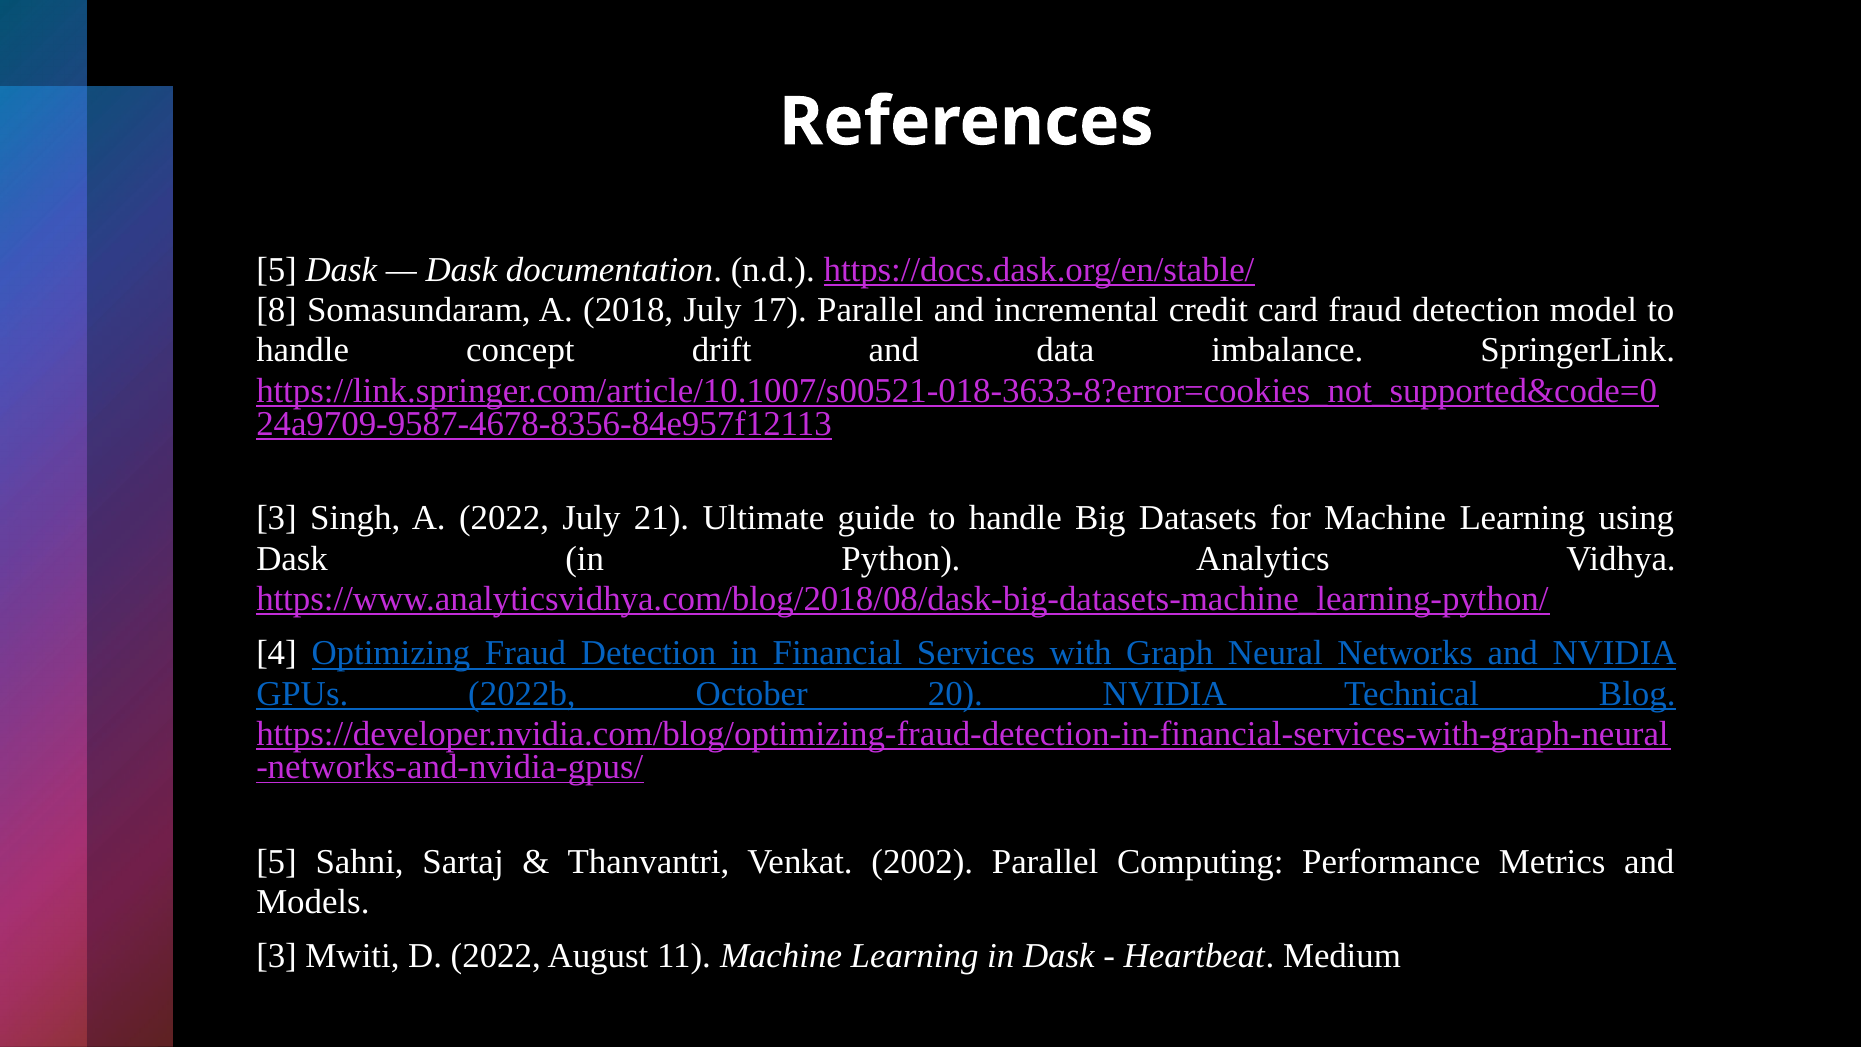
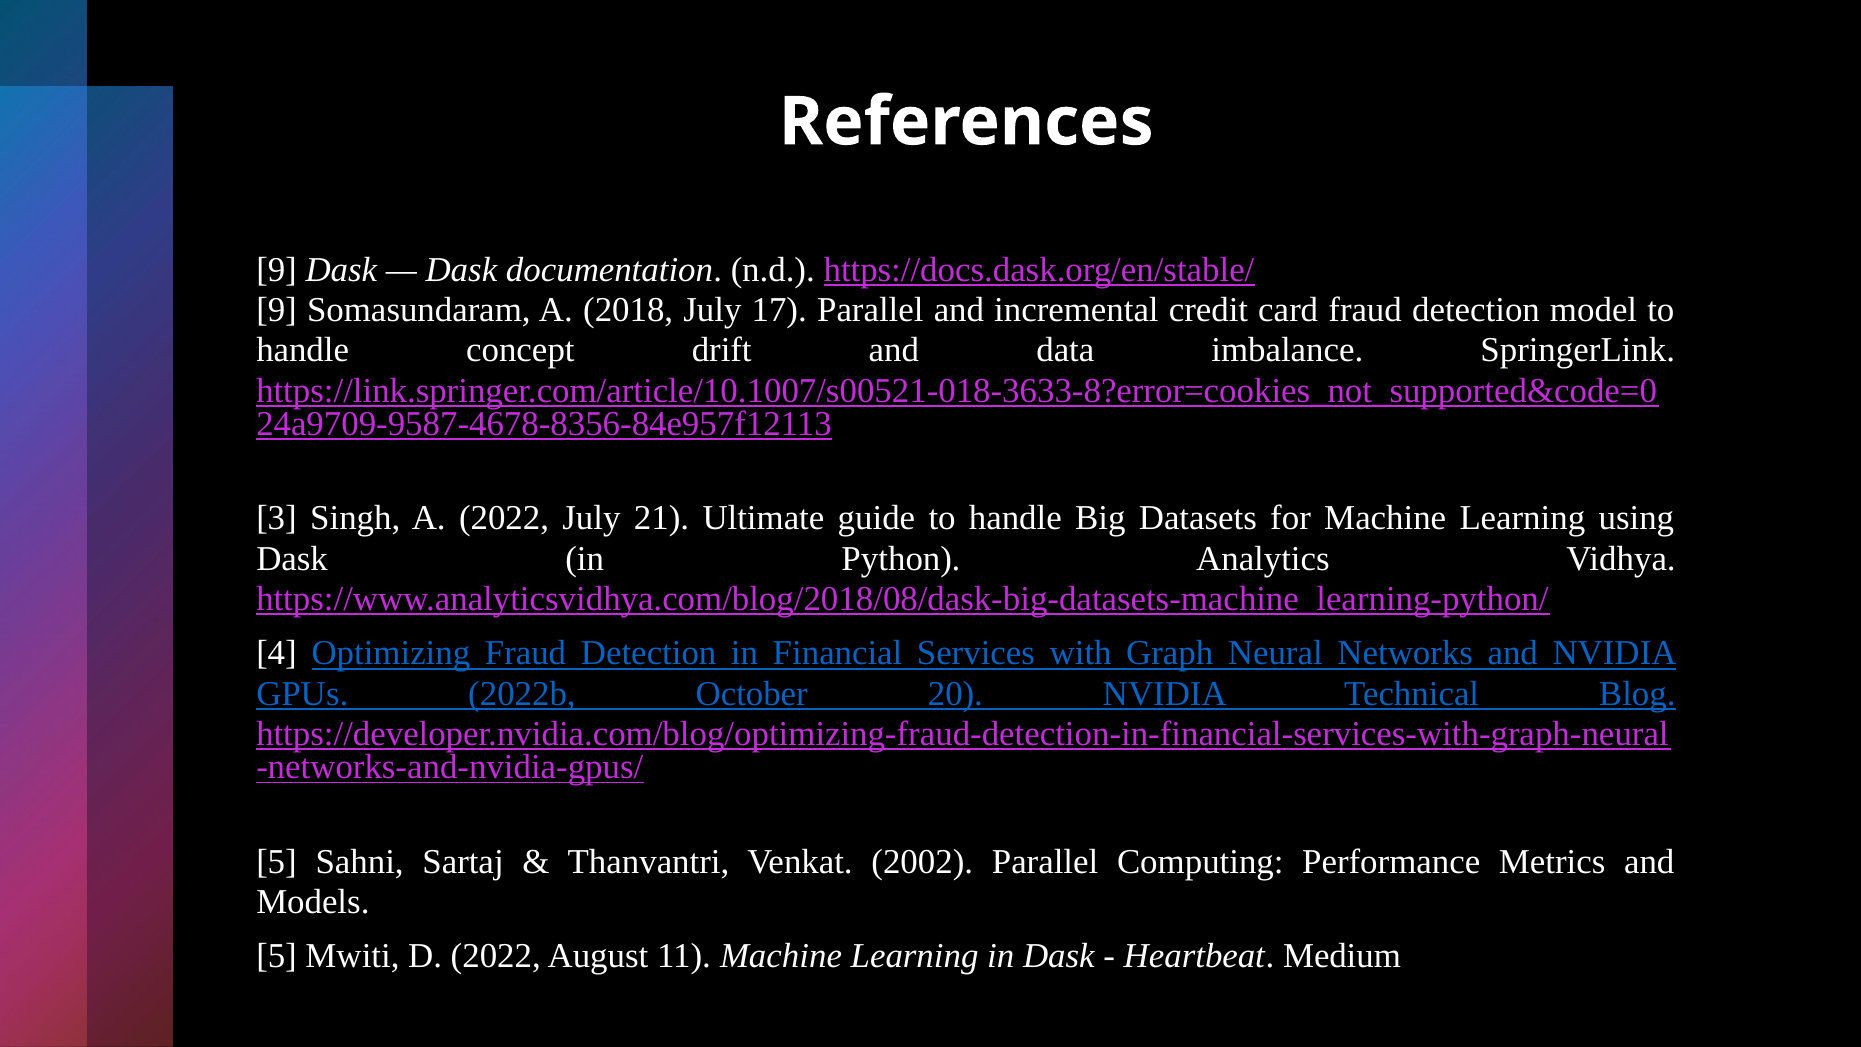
5 at (277, 270): 5 -> 9
8 at (277, 310): 8 -> 9
3 at (277, 956): 3 -> 5
